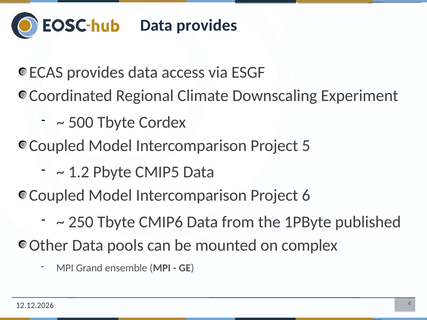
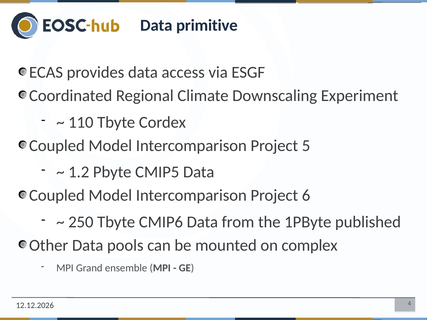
Data provides: provides -> primitive
500: 500 -> 110
